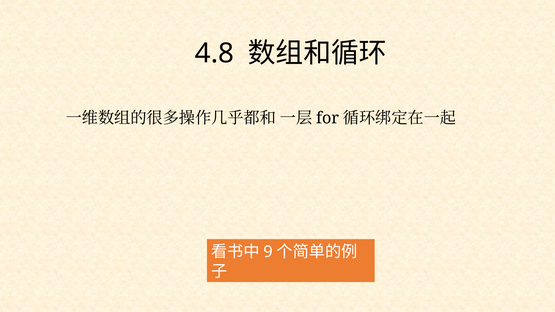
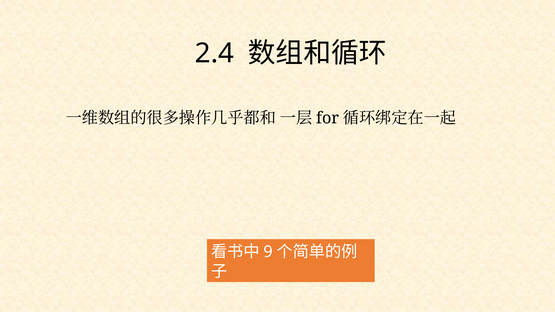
4.8: 4.8 -> 2.4
